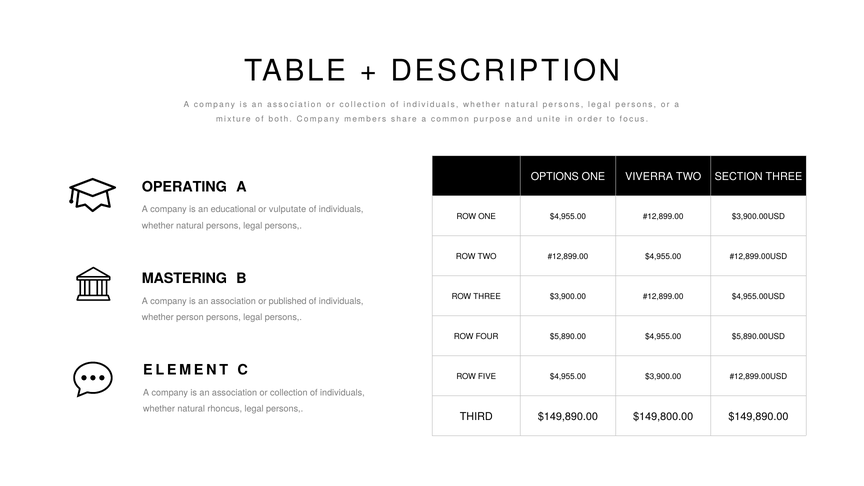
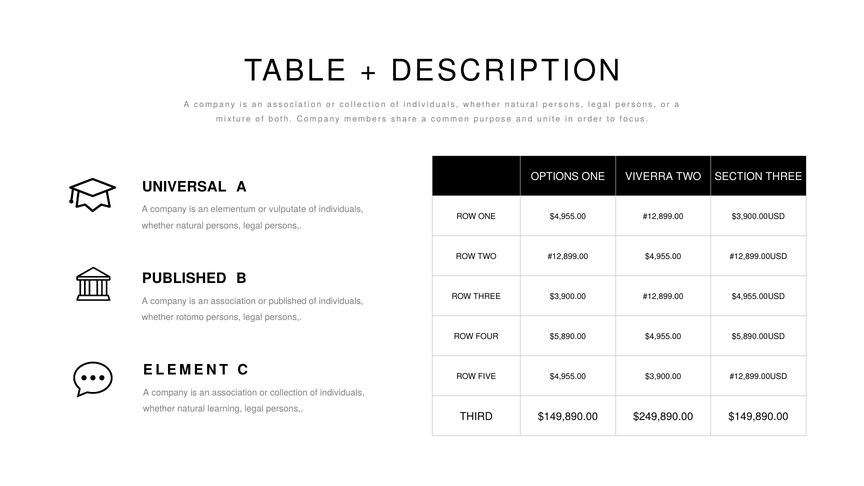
OPERATING: OPERATING -> UNIVERSAL
educational: educational -> elementum
MASTERING at (184, 279): MASTERING -> PUBLISHED
person: person -> rotomo
rhoncus: rhoncus -> learning
$149,800.00: $149,800.00 -> $249,890.00
